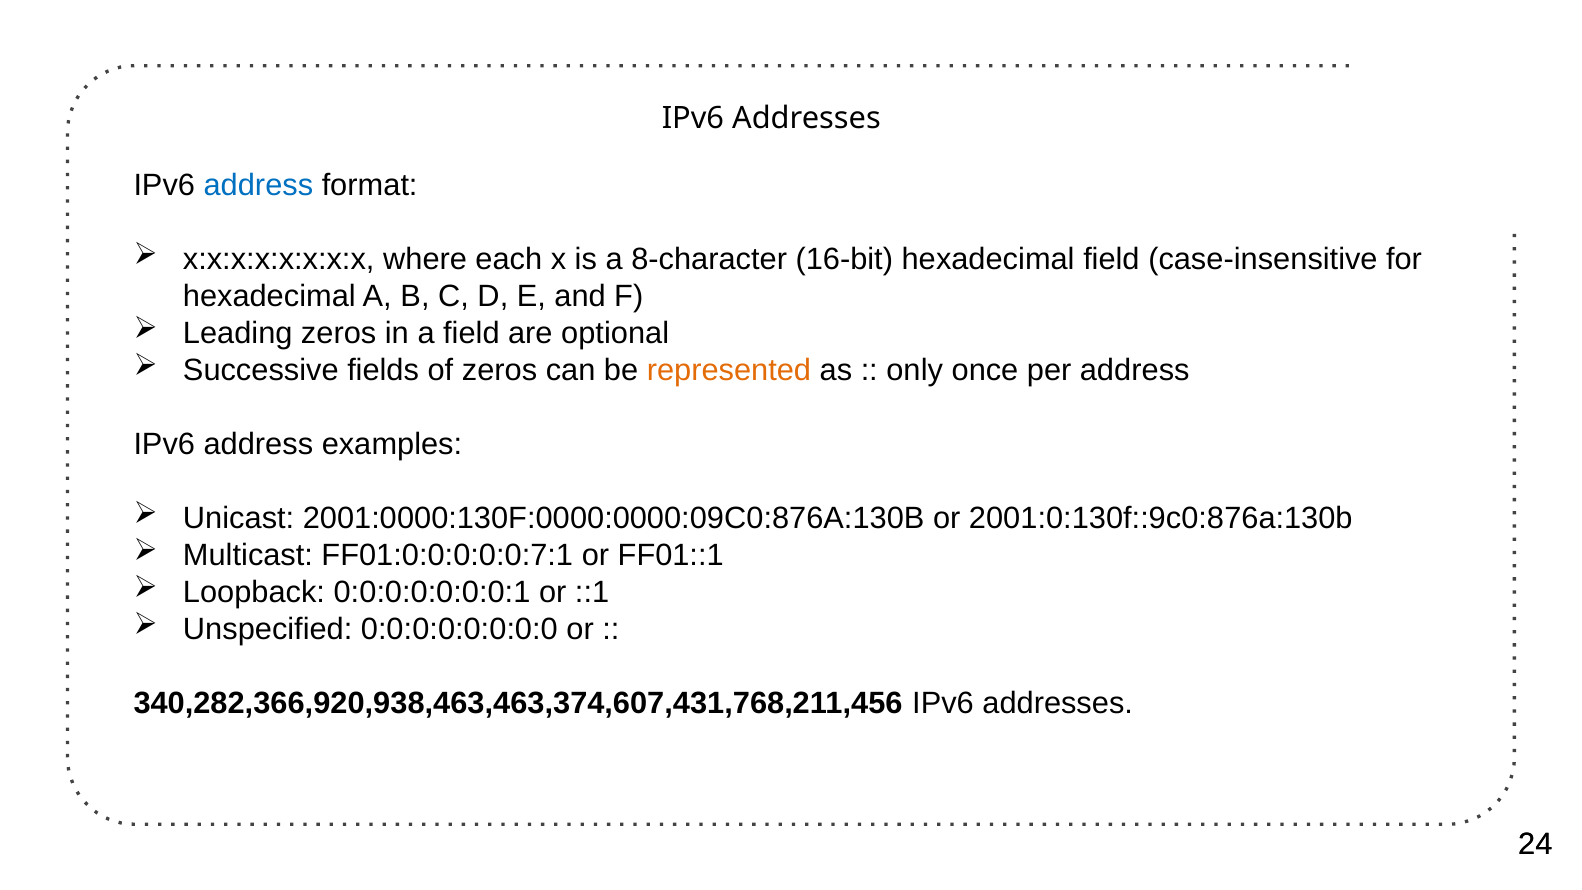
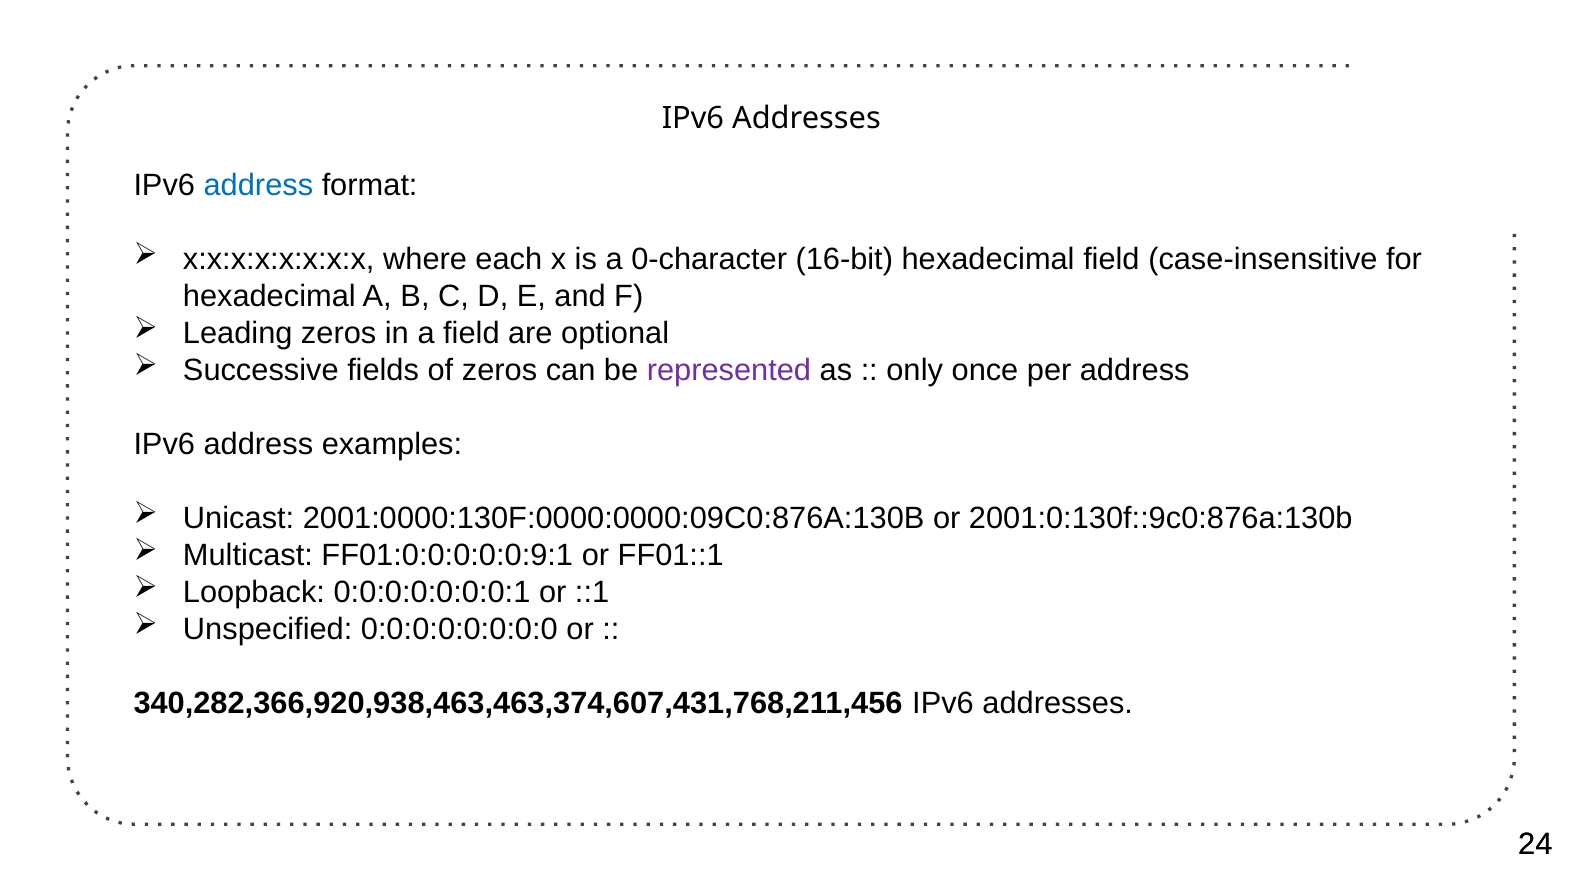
8-character: 8-character -> 0-character
represented colour: orange -> purple
FF01:0:0:0:0:0:7:1: FF01:0:0:0:0:0:7:1 -> FF01:0:0:0:0:0:9:1
